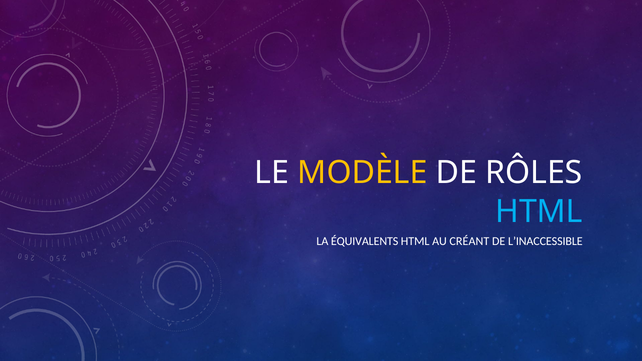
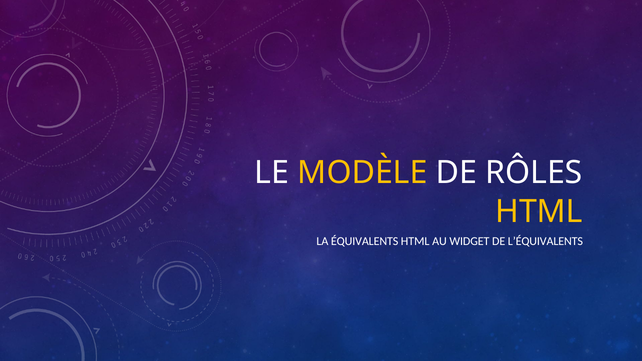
HTML at (539, 211) colour: light blue -> yellow
CRÉANT: CRÉANT -> WIDGET
L’INACCESSIBLE: L’INACCESSIBLE -> L’ÉQUIVALENTS
